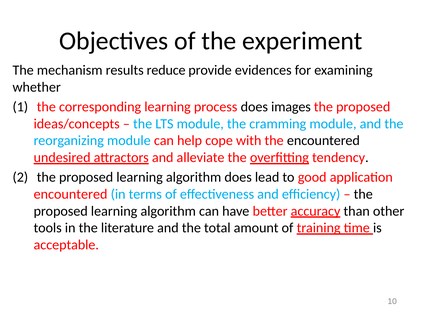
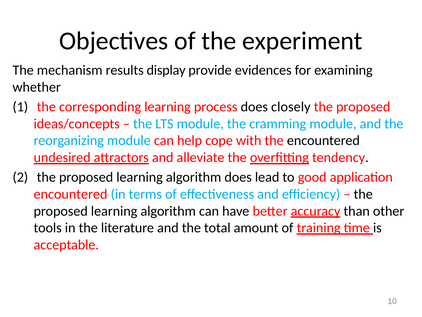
reduce: reduce -> display
images: images -> closely
